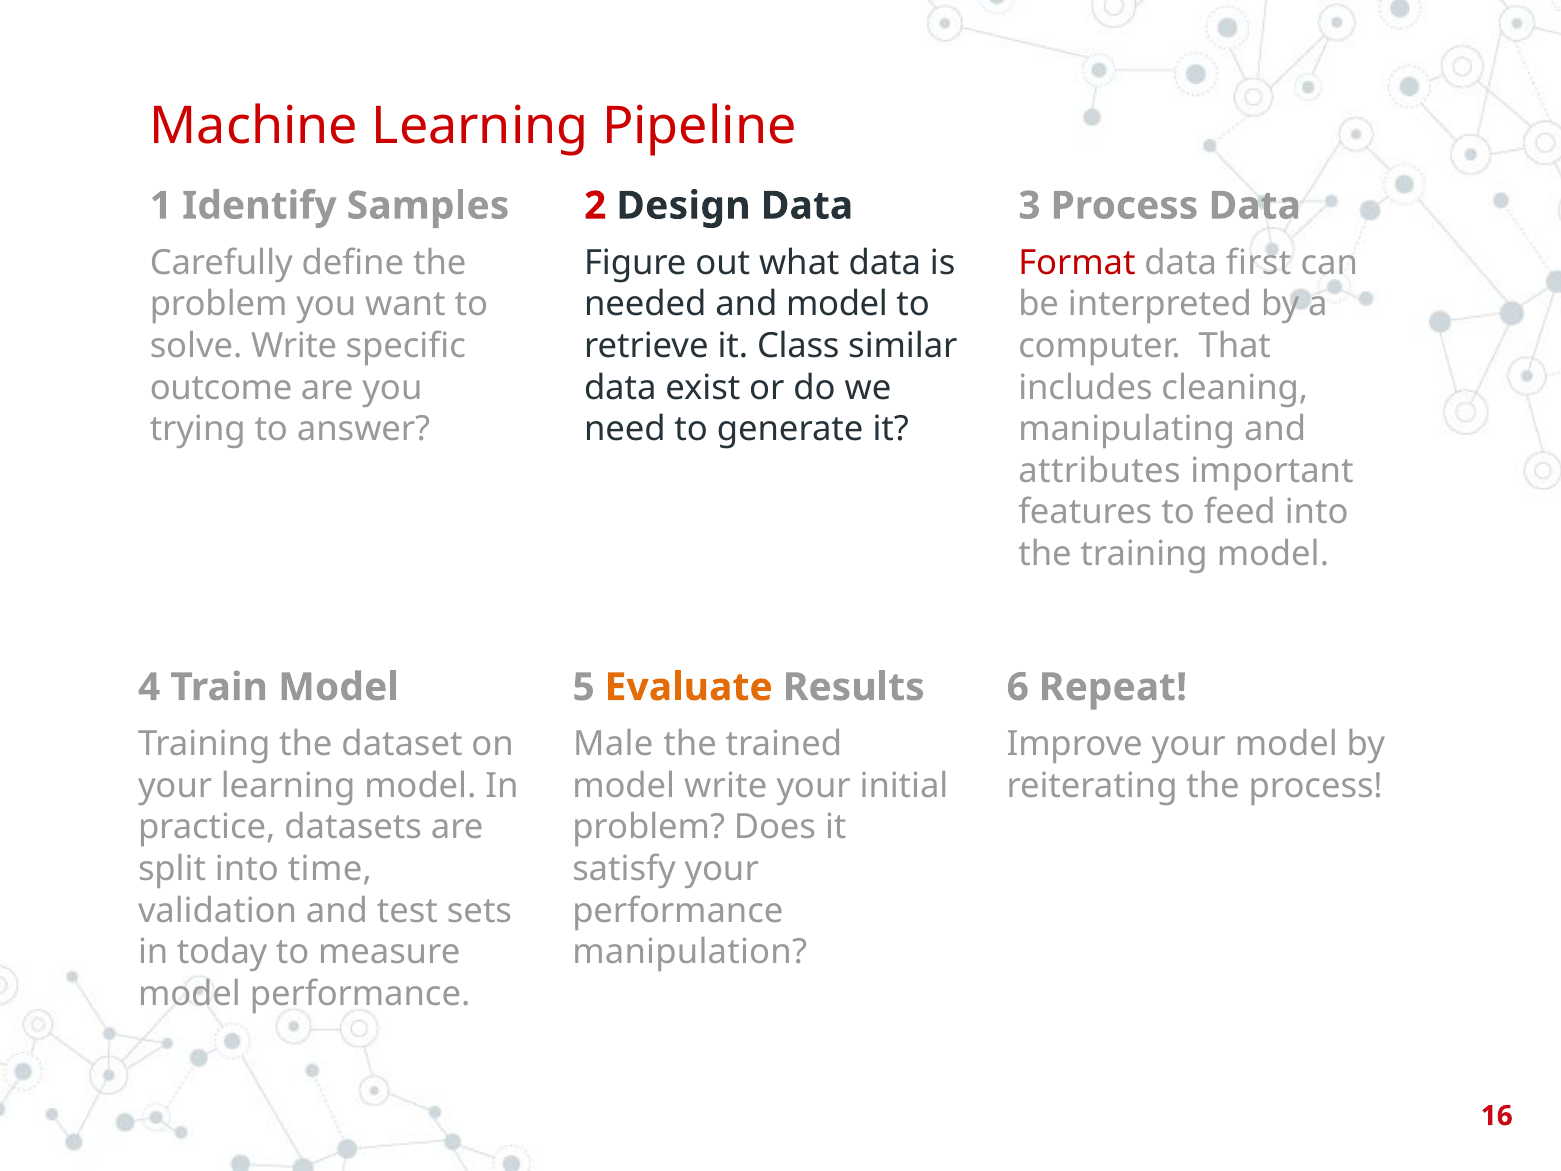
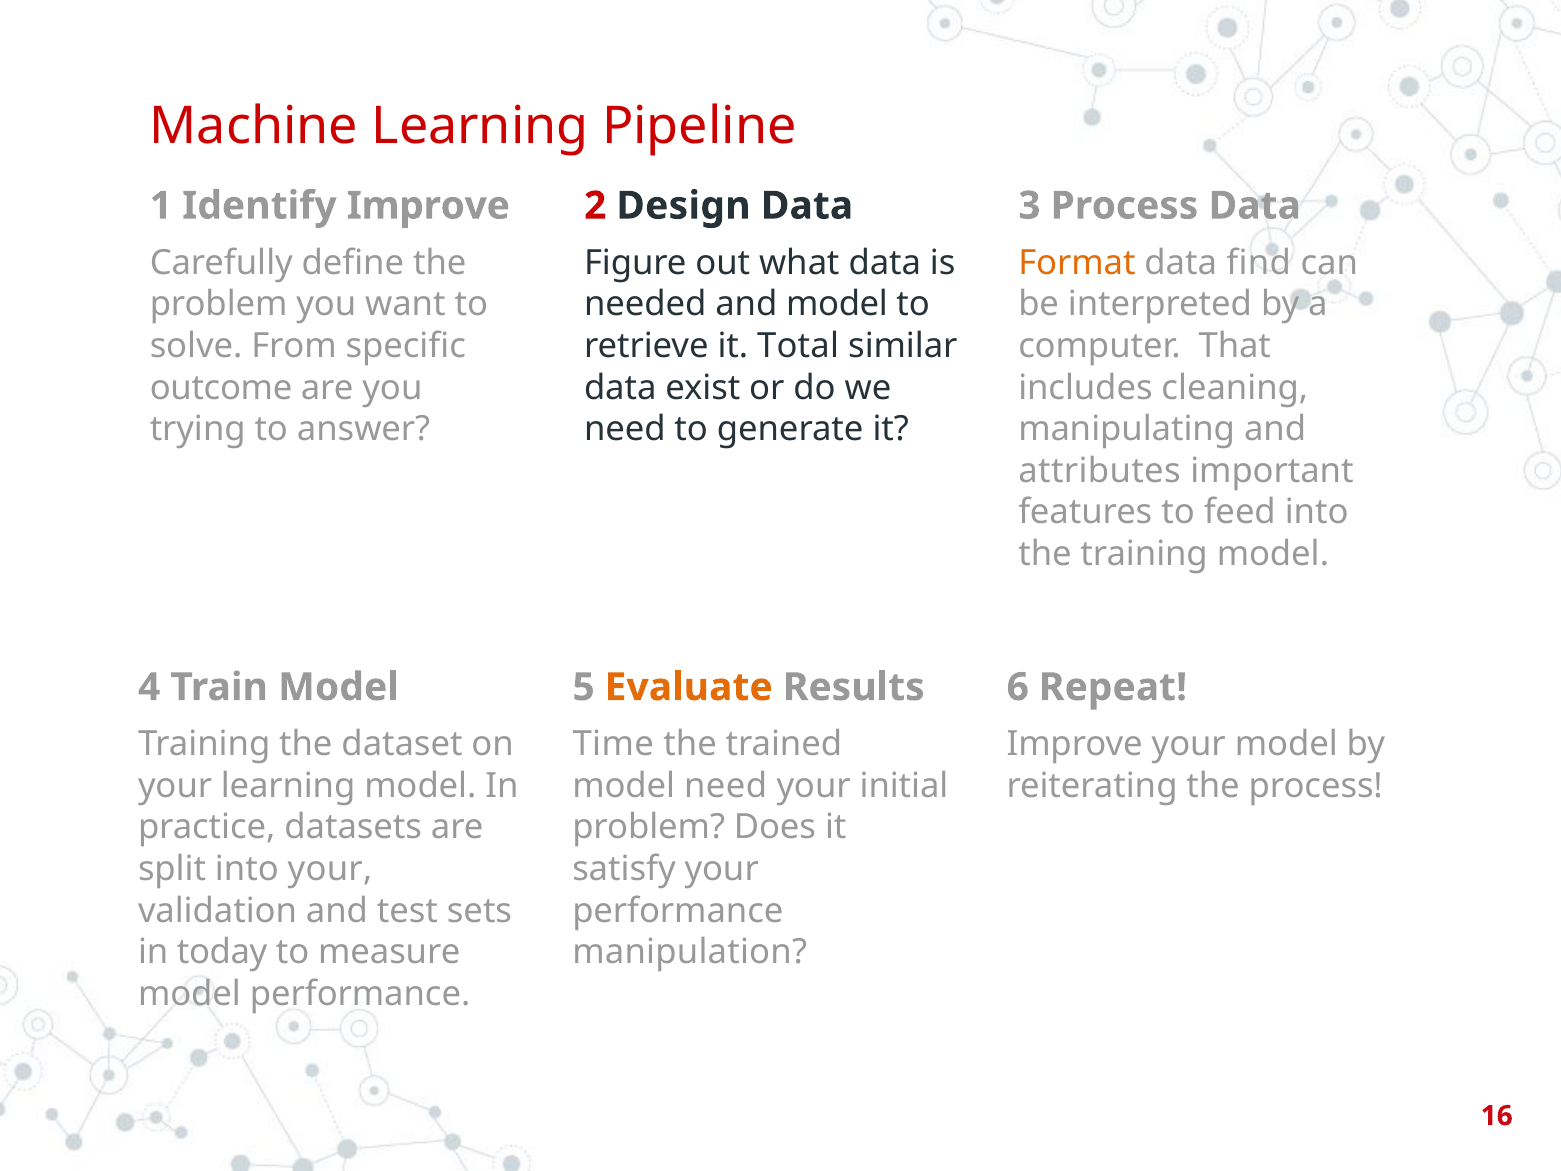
Identify Samples: Samples -> Improve
Format colour: red -> orange
first: first -> find
solve Write: Write -> From
Class: Class -> Total
Male: Male -> Time
model write: write -> need
into time: time -> your
